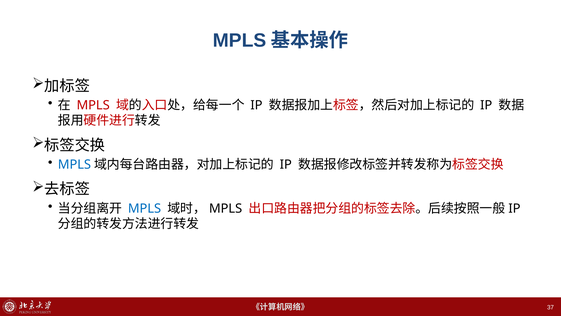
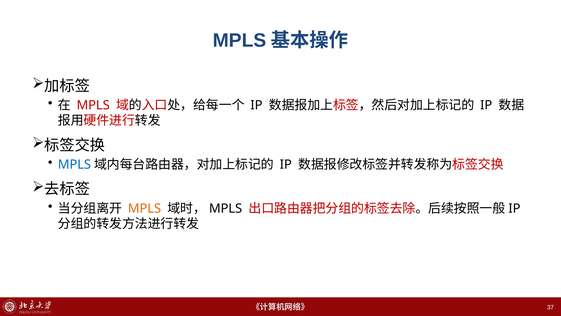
MPLS at (145, 208) colour: blue -> orange
